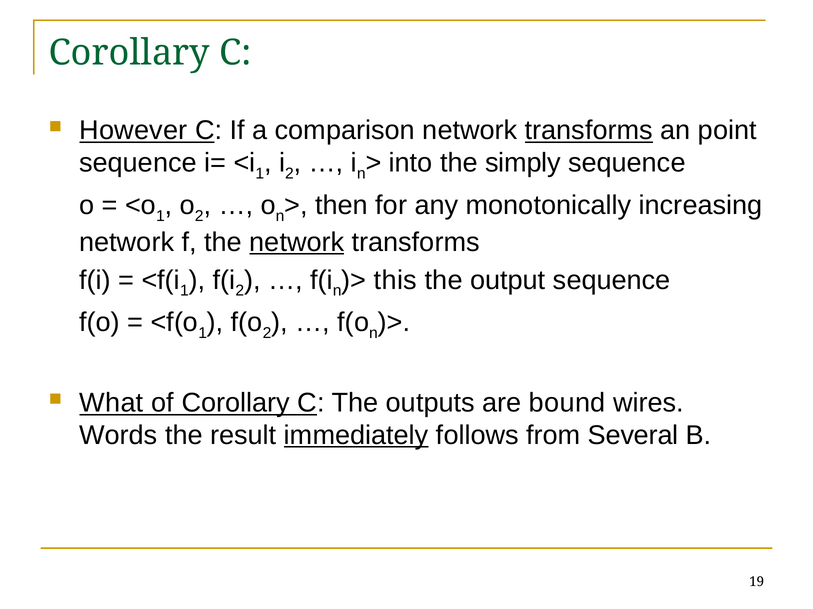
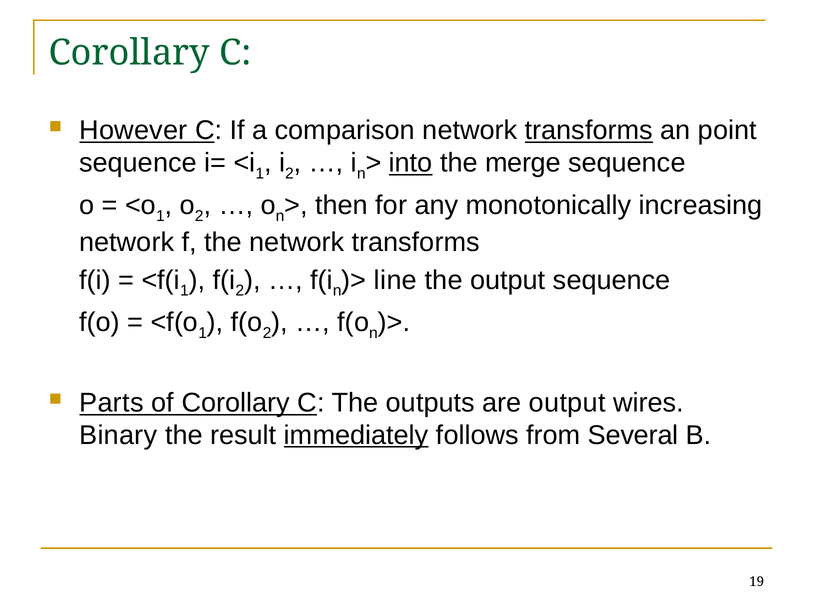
into underline: none -> present
simply: simply -> merge
network at (297, 243) underline: present -> none
this: this -> line
What: What -> Parts
are bound: bound -> output
Words: Words -> Binary
